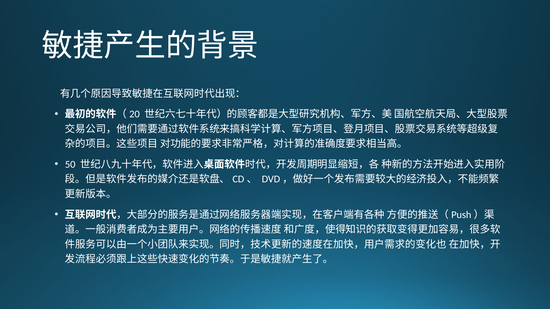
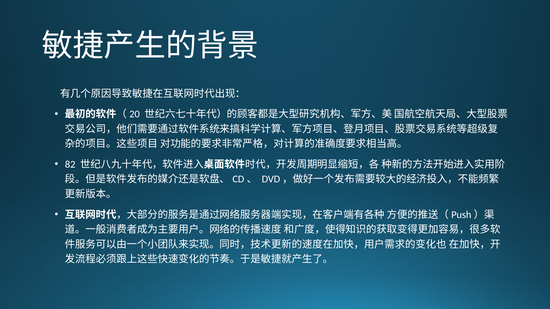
50: 50 -> 82
